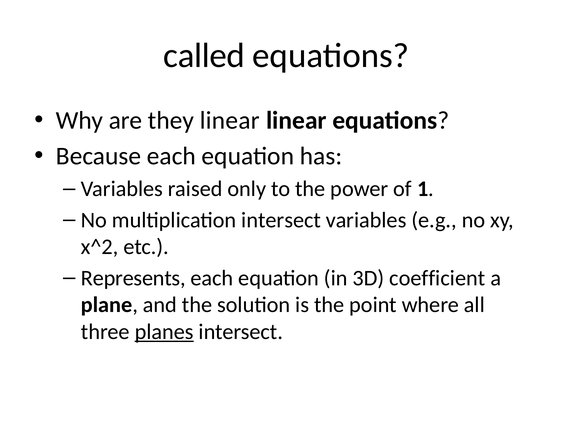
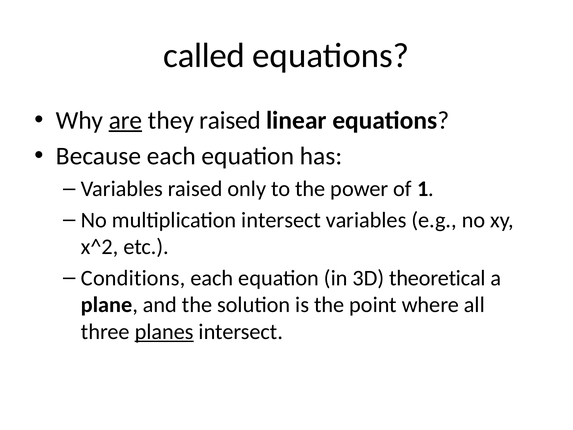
are underline: none -> present
they linear: linear -> raised
Represents: Represents -> Conditions
coefficient: coefficient -> theoretical
